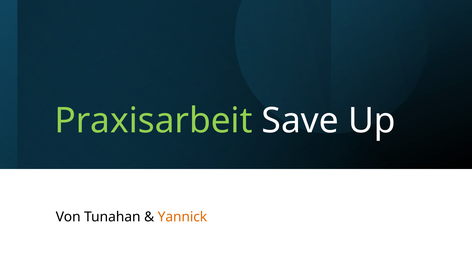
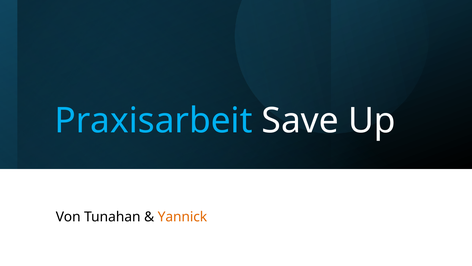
Praxisarbeit colour: light green -> light blue
